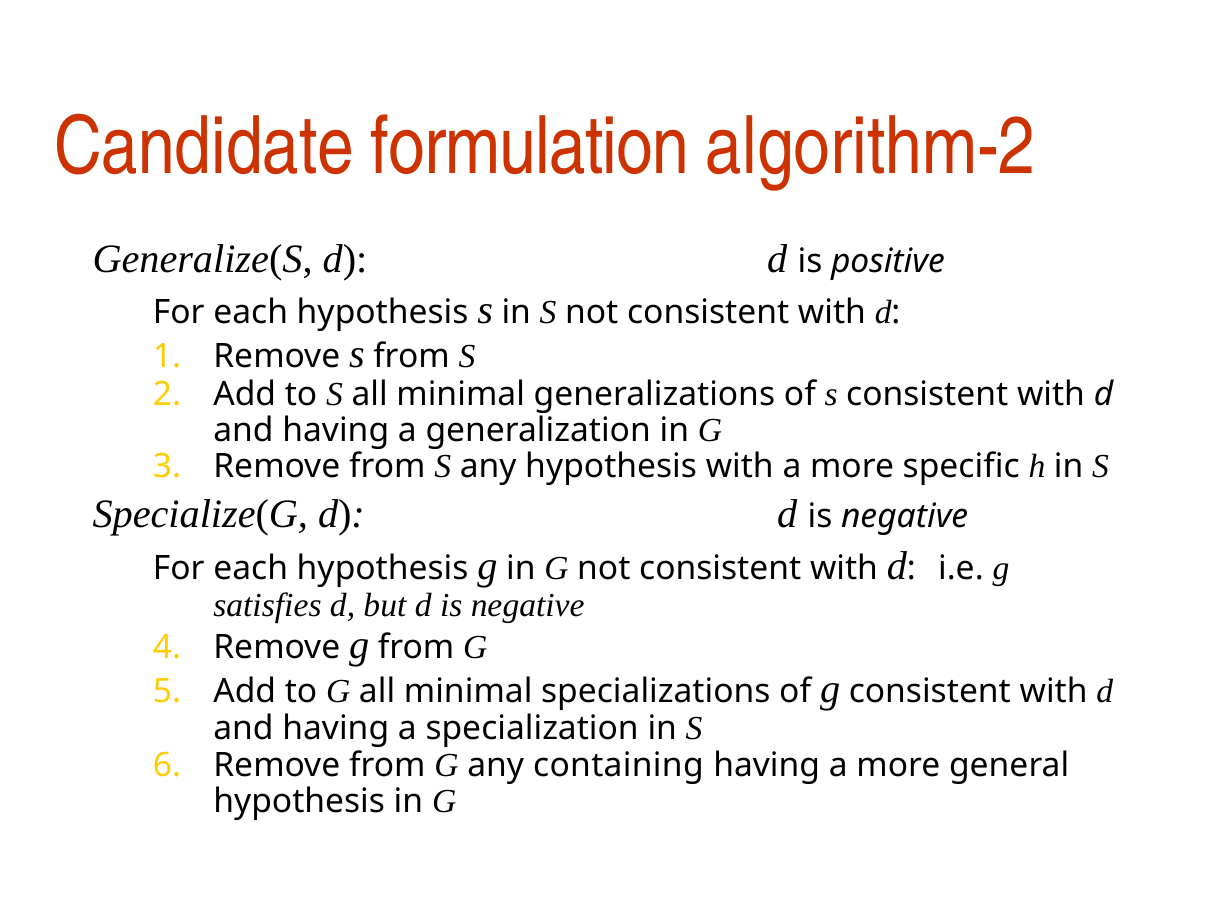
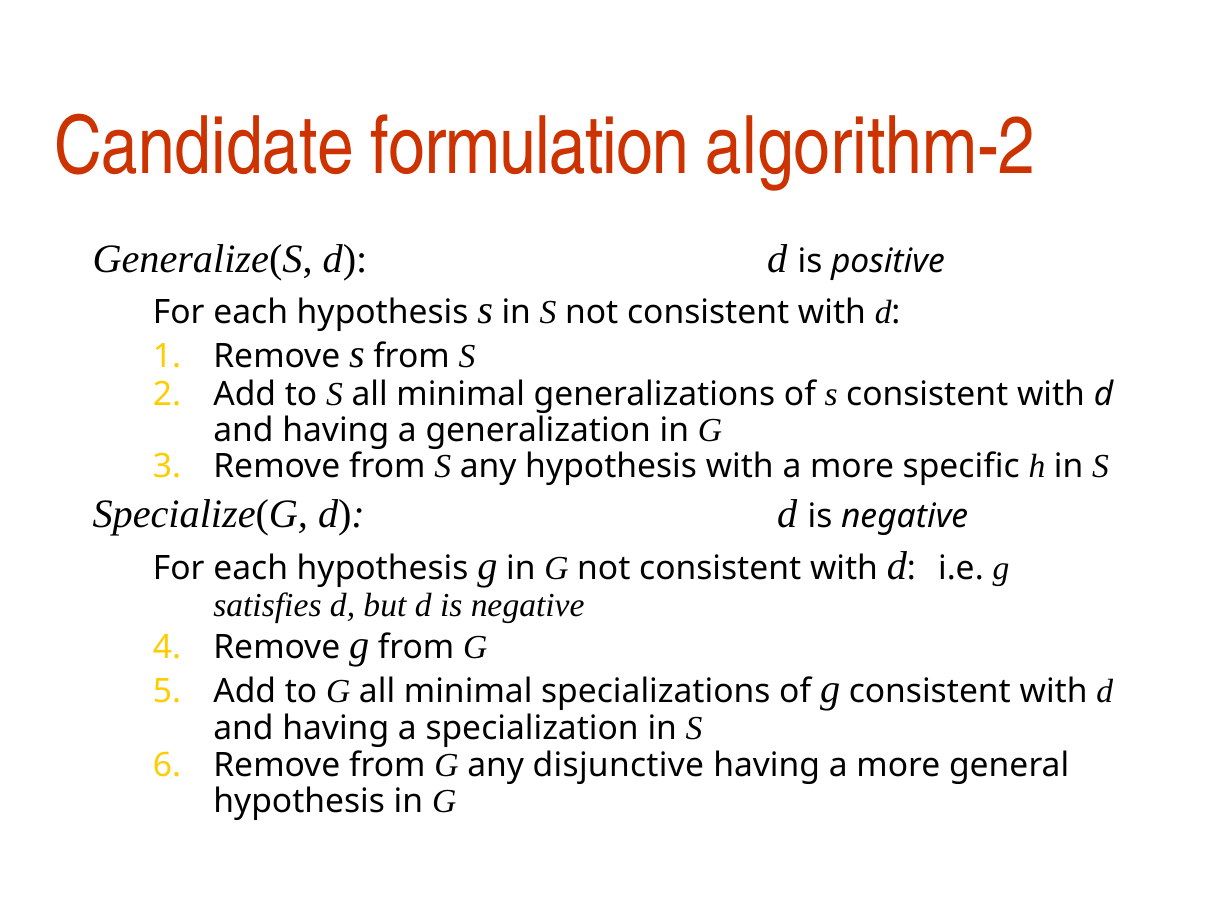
containing: containing -> disjunctive
